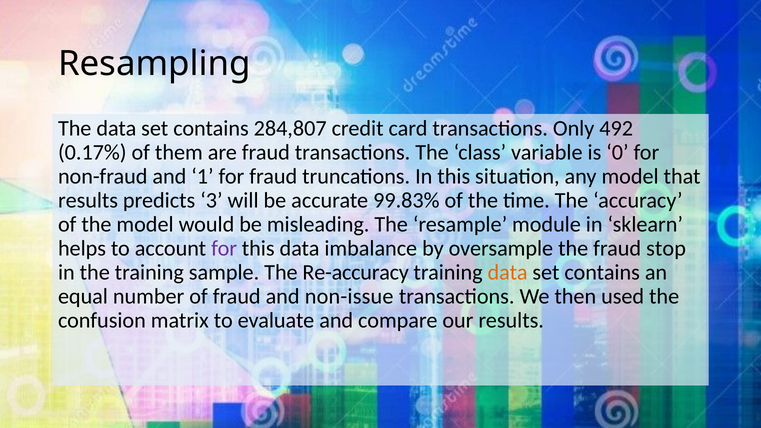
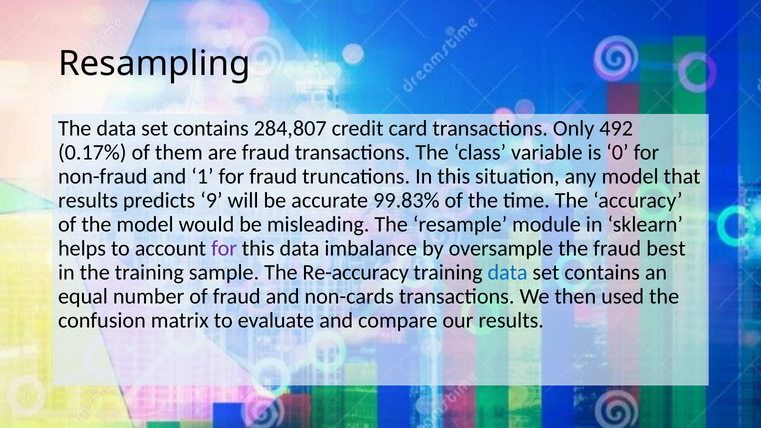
3: 3 -> 9
stop: stop -> best
data at (508, 273) colour: orange -> blue
non-issue: non-issue -> non-cards
